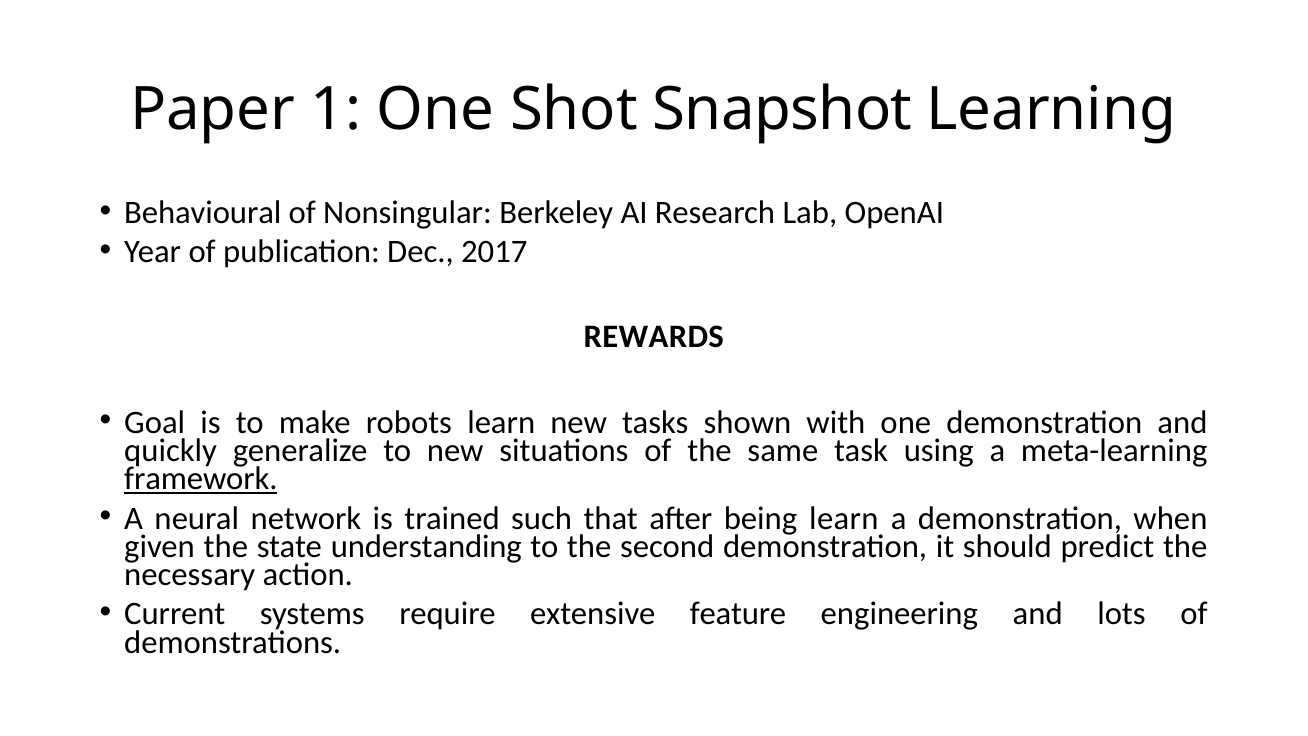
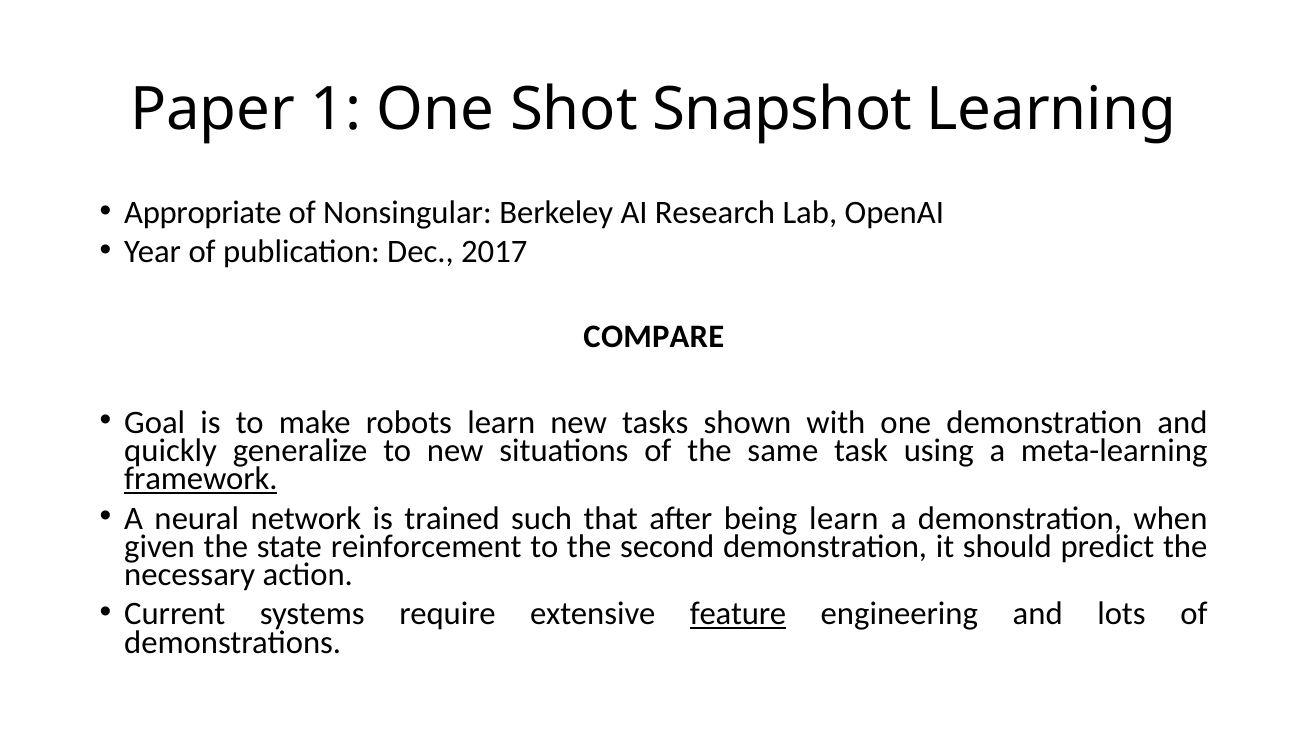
Behavioural: Behavioural -> Appropriate
REWARDS: REWARDS -> COMPARE
understanding: understanding -> reinforcement
feature underline: none -> present
